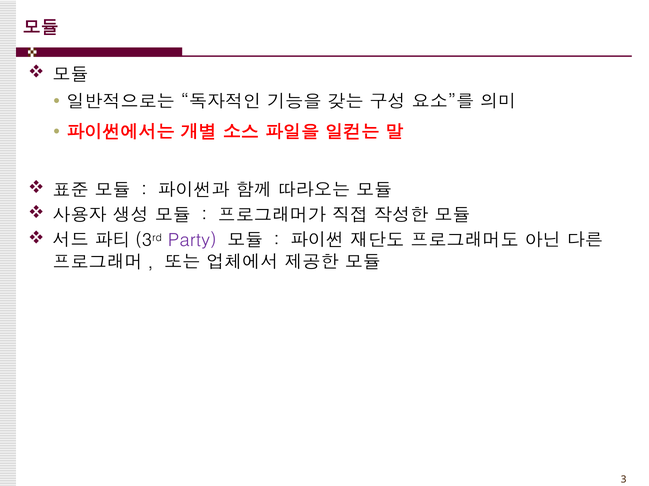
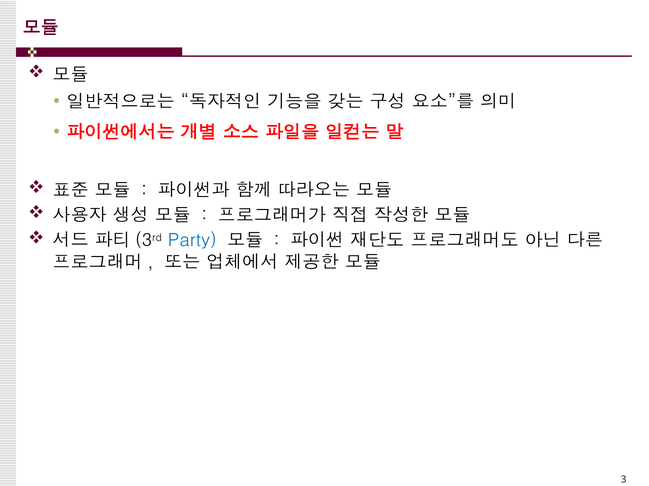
Party colour: purple -> blue
